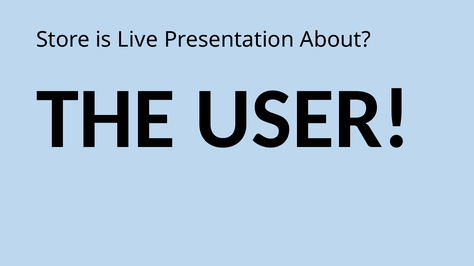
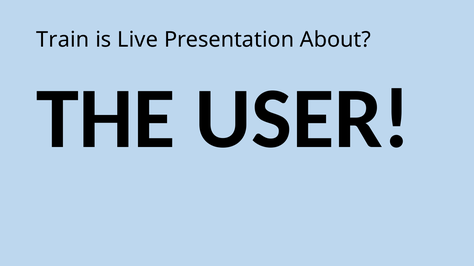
Store: Store -> Train
